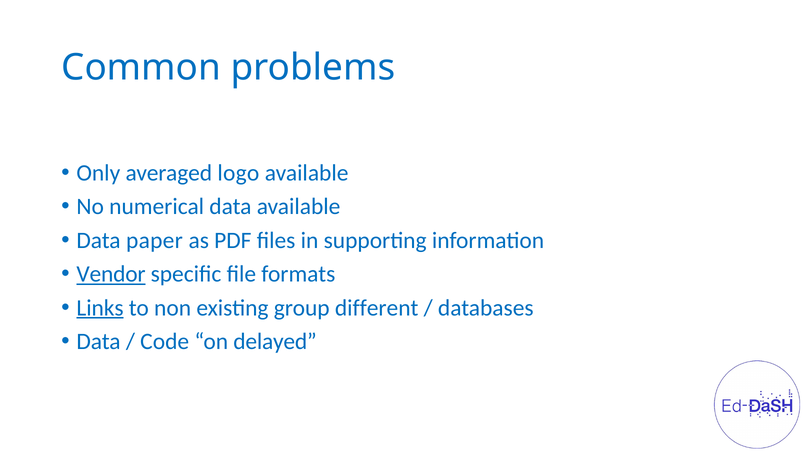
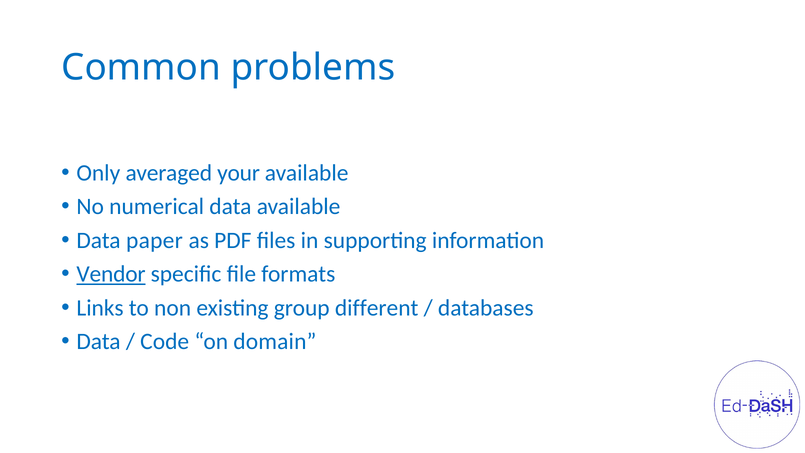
logo: logo -> your
Links underline: present -> none
delayed: delayed -> domain
